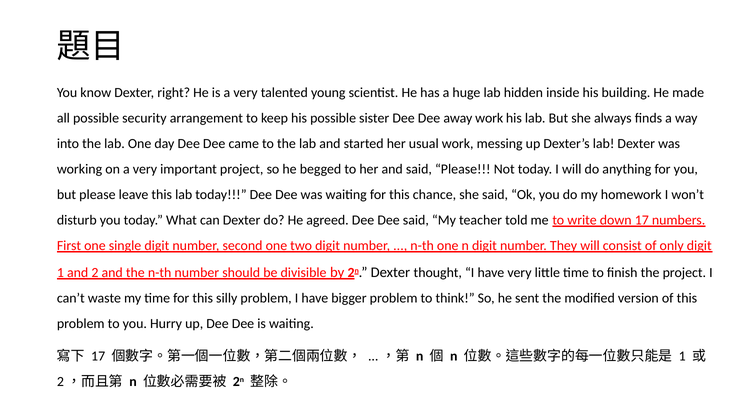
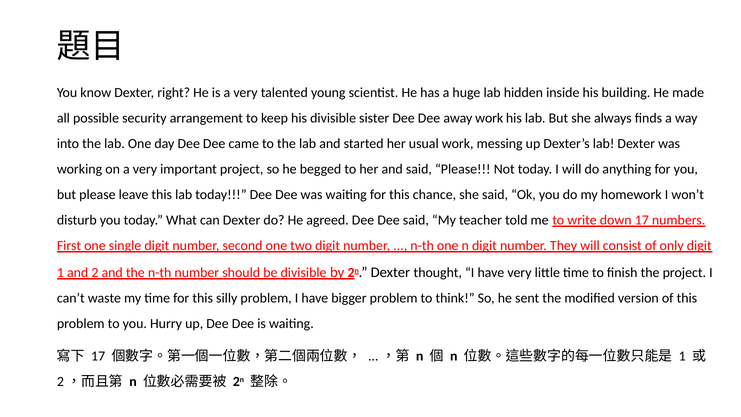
his possible: possible -> divisible
